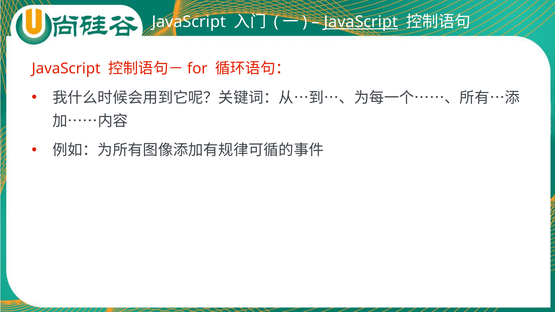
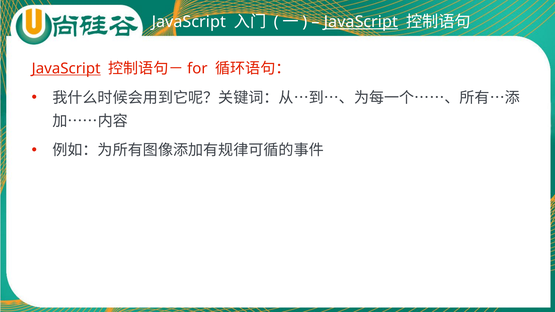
JavaScript at (66, 69) underline: none -> present
